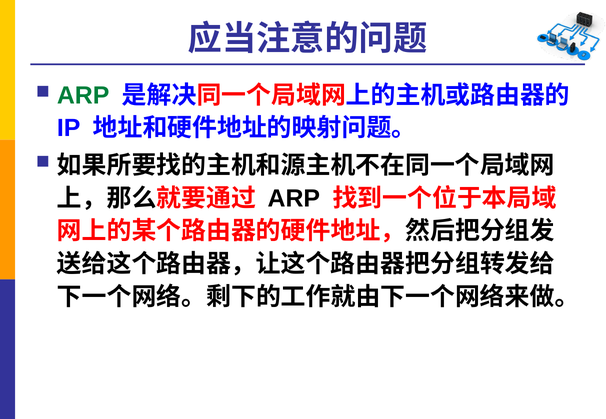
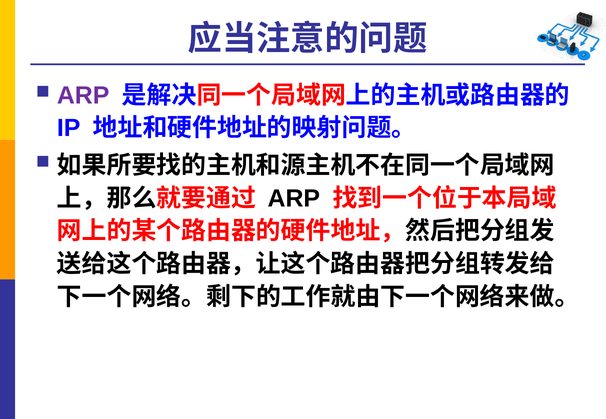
ARP at (83, 96) colour: green -> purple
